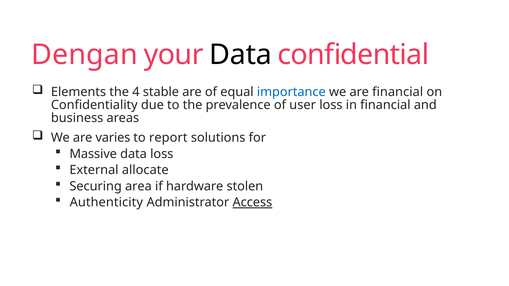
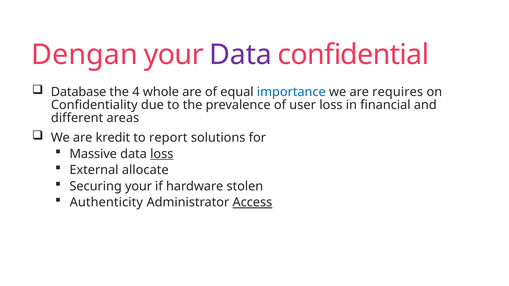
Data at (241, 55) colour: black -> purple
Elements: Elements -> Database
stable: stable -> whole
are financial: financial -> requires
business: business -> different
varies: varies -> kredit
loss at (162, 154) underline: none -> present
Securing area: area -> your
